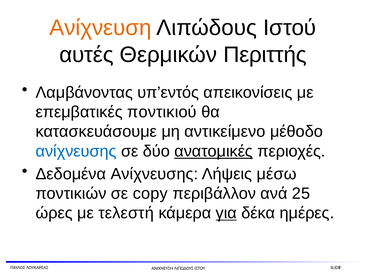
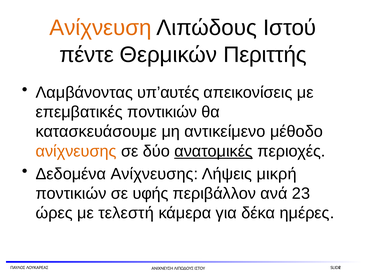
αυτές: αυτές -> πέντε
υπ’εντός: υπ’εντός -> υπ’αυτές
επεμβατικές ποντικιού: ποντικιού -> ποντικιών
ανίχνευσης at (76, 151) colour: blue -> orange
μέσω: μέσω -> μικρή
copy: copy -> υφής
25: 25 -> 23
για underline: present -> none
